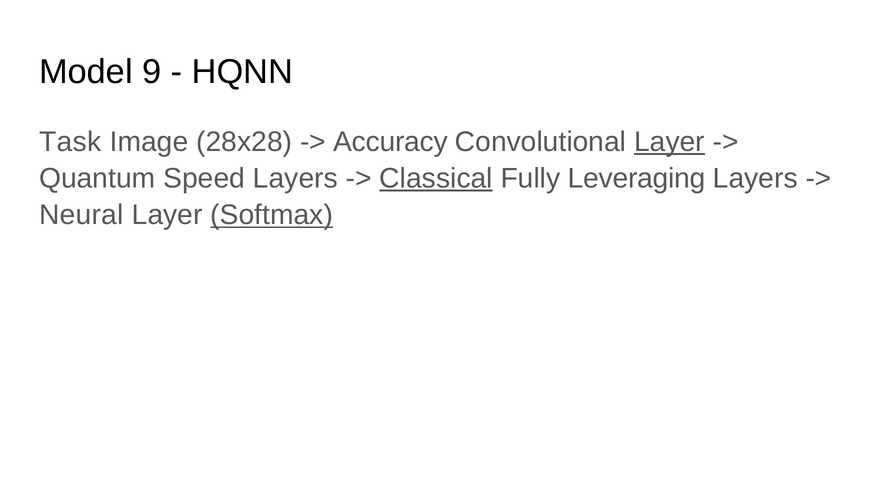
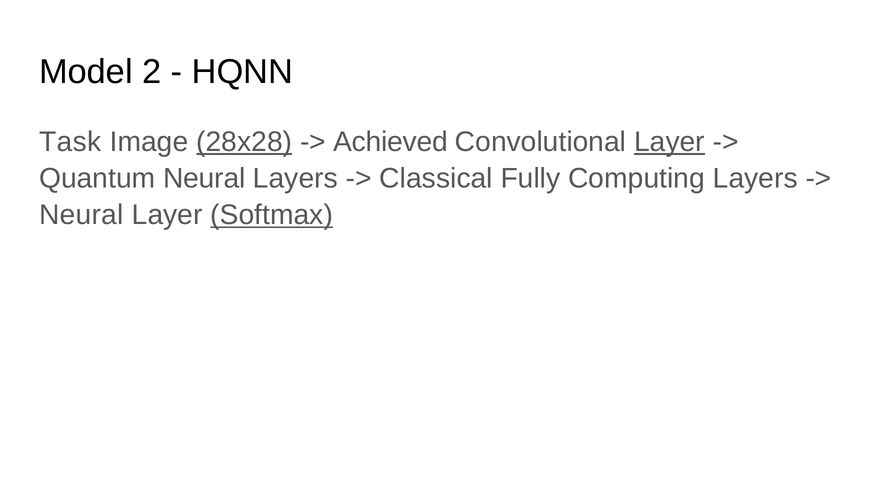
9: 9 -> 2
28x28 underline: none -> present
Accuracy: Accuracy -> Achieved
Quantum Speed: Speed -> Neural
Classical underline: present -> none
Leveraging: Leveraging -> Computing
